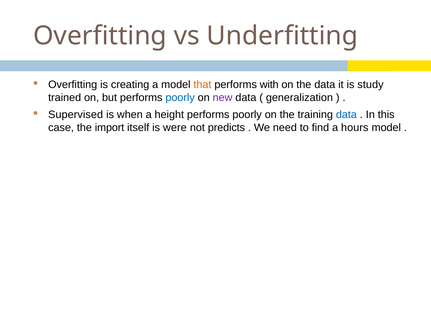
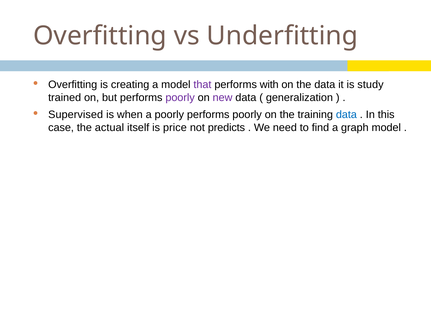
that colour: orange -> purple
poorly at (180, 98) colour: blue -> purple
a height: height -> poorly
import: import -> actual
were: were -> price
hours: hours -> graph
